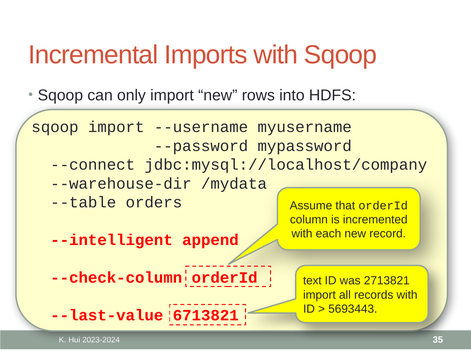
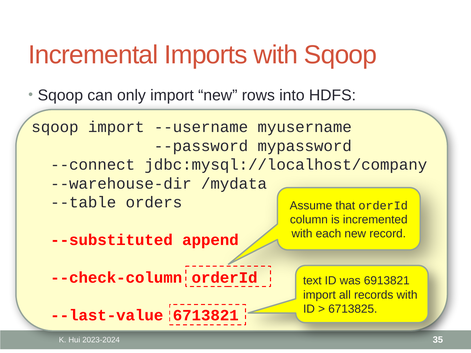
--intelligent: --intelligent -> --substituted
2713821: 2713821 -> 6913821
5693443: 5693443 -> 6713825
